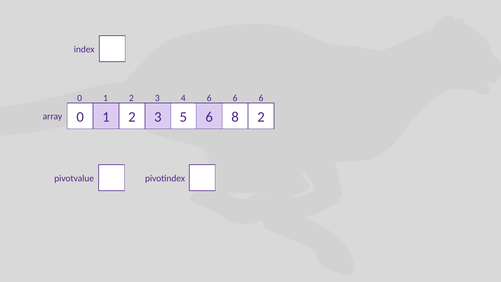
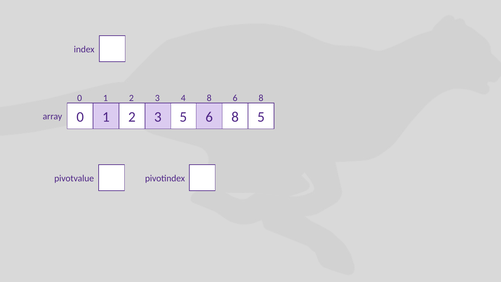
4 6: 6 -> 8
6 at (261, 98): 6 -> 8
6 2: 2 -> 5
